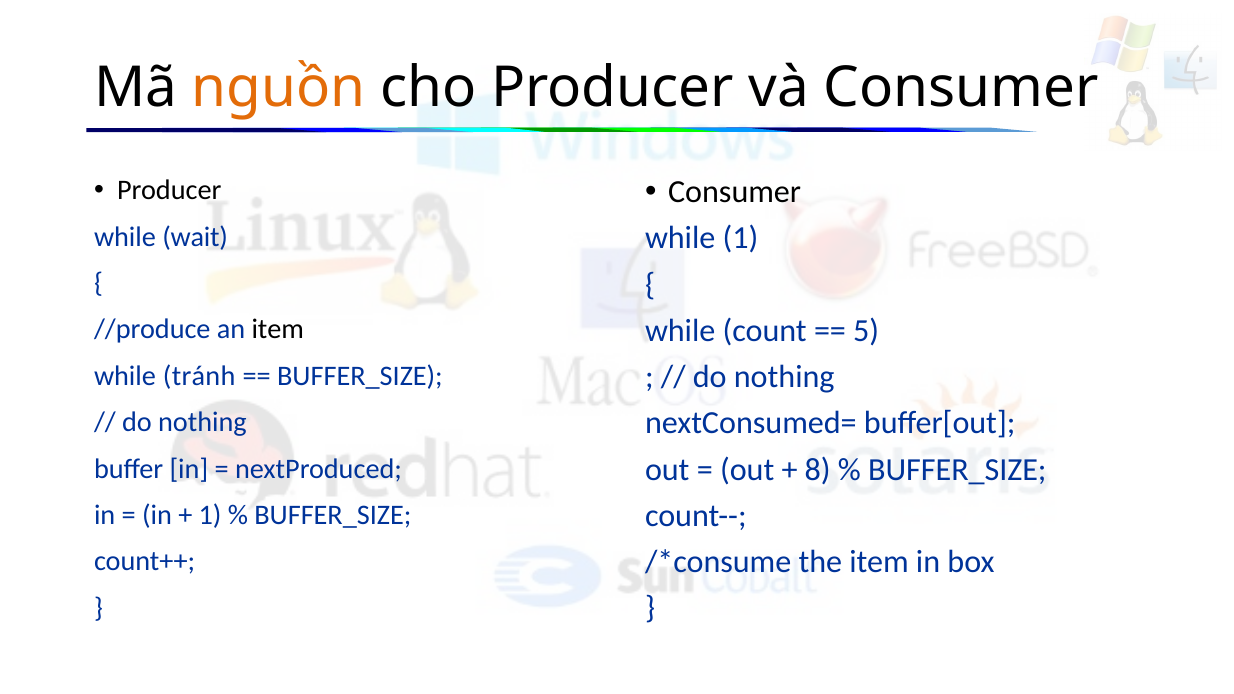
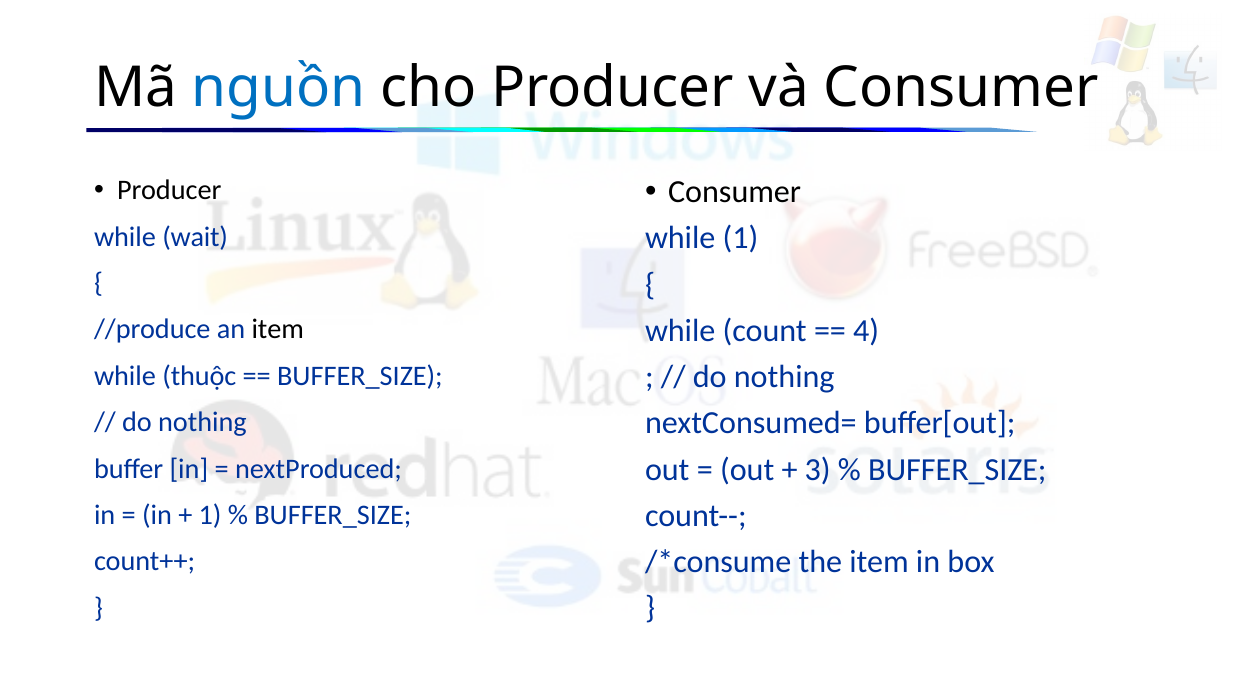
nguồn colour: orange -> blue
5: 5 -> 4
tránh: tránh -> thuộc
8: 8 -> 3
